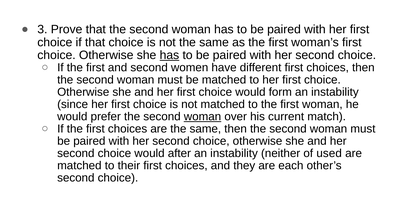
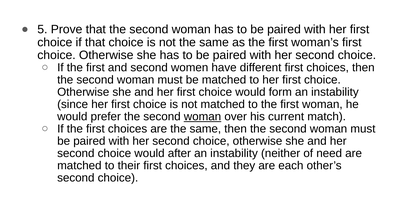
3: 3 -> 5
has at (169, 55) underline: present -> none
used: used -> need
